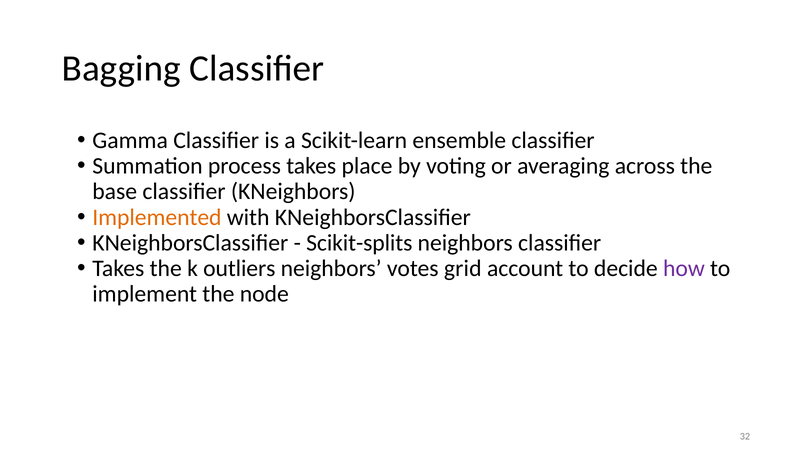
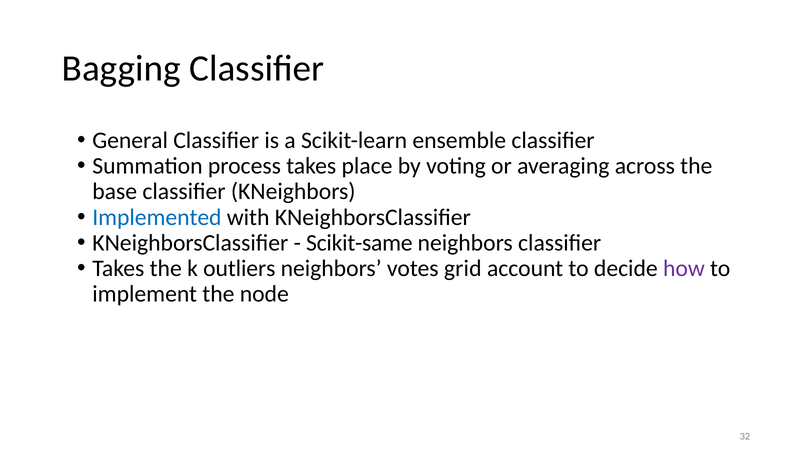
Gamma: Gamma -> General
Implemented colour: orange -> blue
Scikit-splits: Scikit-splits -> Scikit-same
